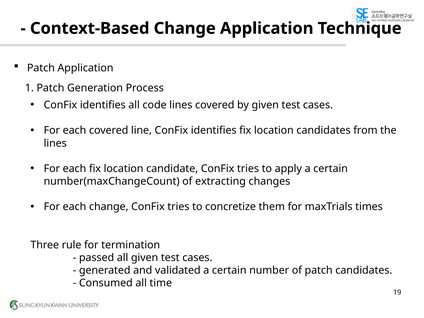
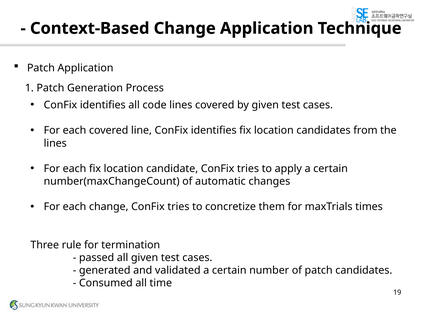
extracting: extracting -> automatic
